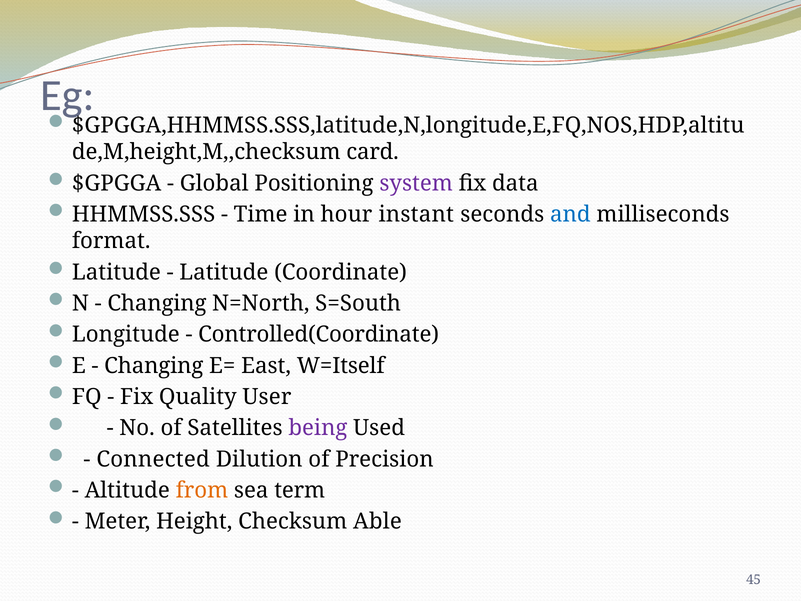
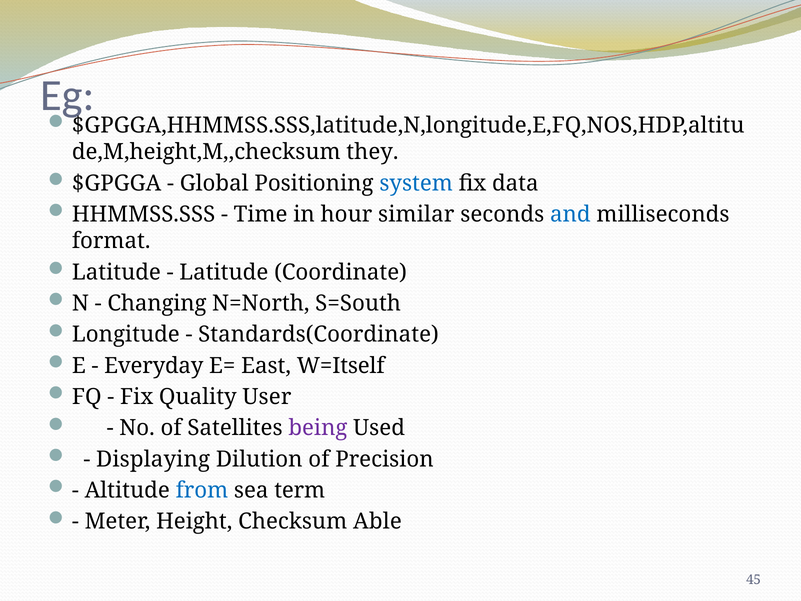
card: card -> they
system colour: purple -> blue
instant: instant -> similar
Controlled(Coordinate: Controlled(Coordinate -> Standards(Coordinate
Changing at (154, 366): Changing -> Everyday
Connected: Connected -> Displaying
from colour: orange -> blue
